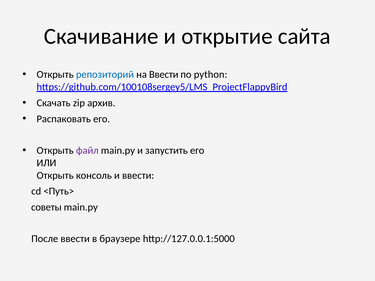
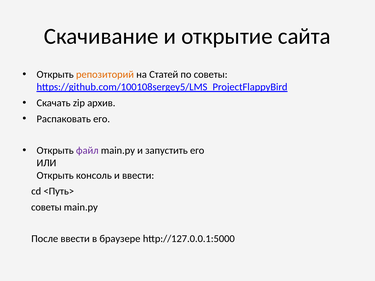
репозиторий colour: blue -> orange
на Ввести: Ввести -> Статей
по python: python -> советы
